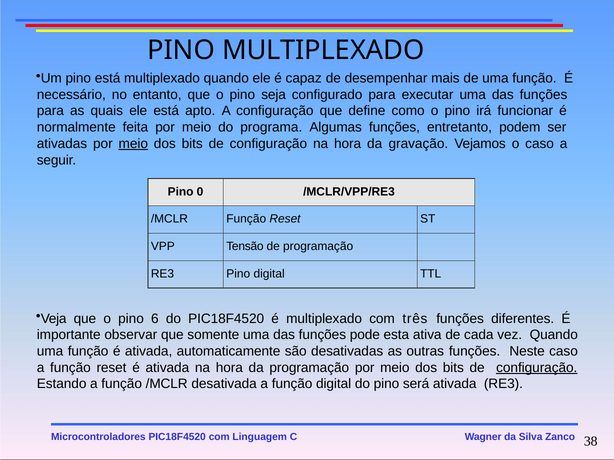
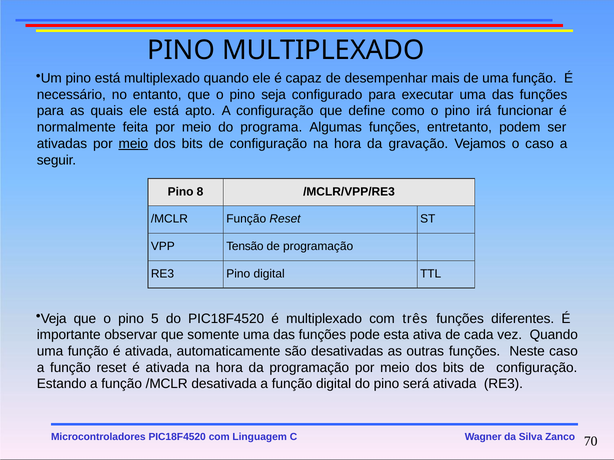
0: 0 -> 8
6: 6 -> 5
configuração at (537, 368) underline: present -> none
38: 38 -> 70
